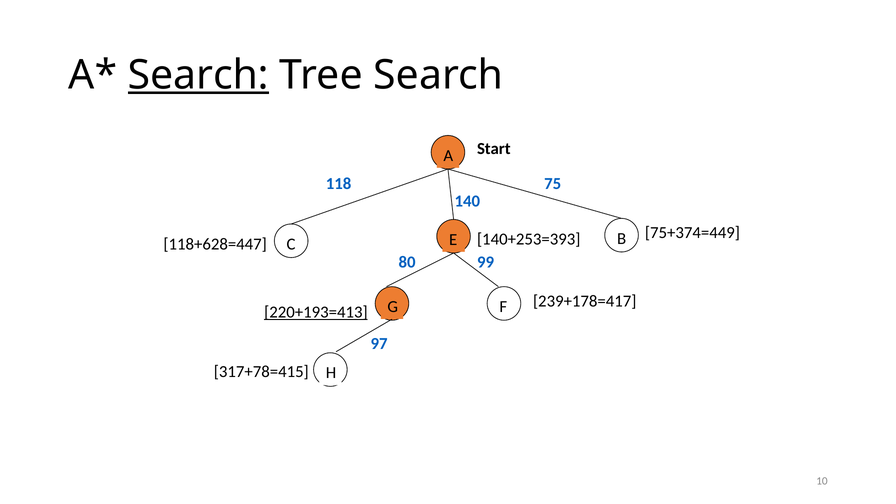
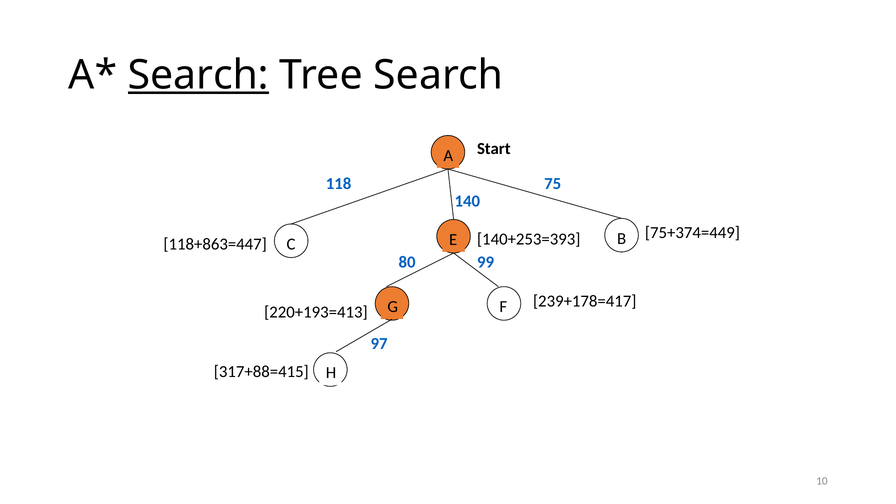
118+628=447: 118+628=447 -> 118+863=447
220+193=413 underline: present -> none
317+78=415: 317+78=415 -> 317+88=415
